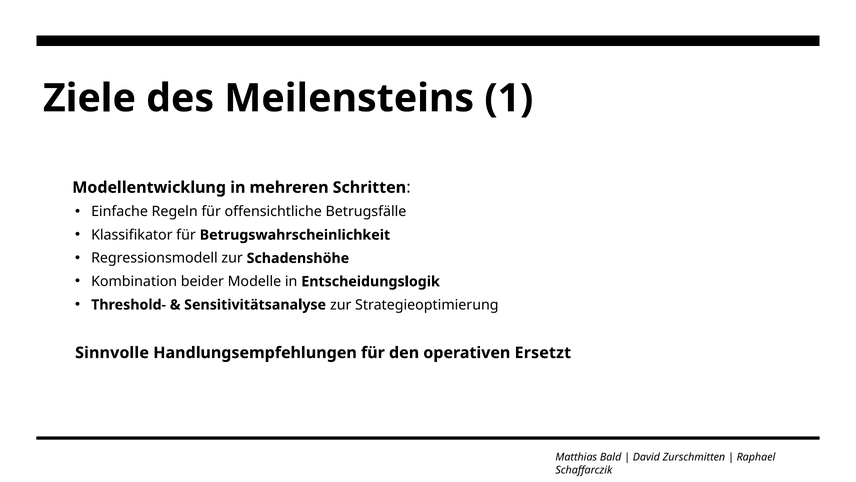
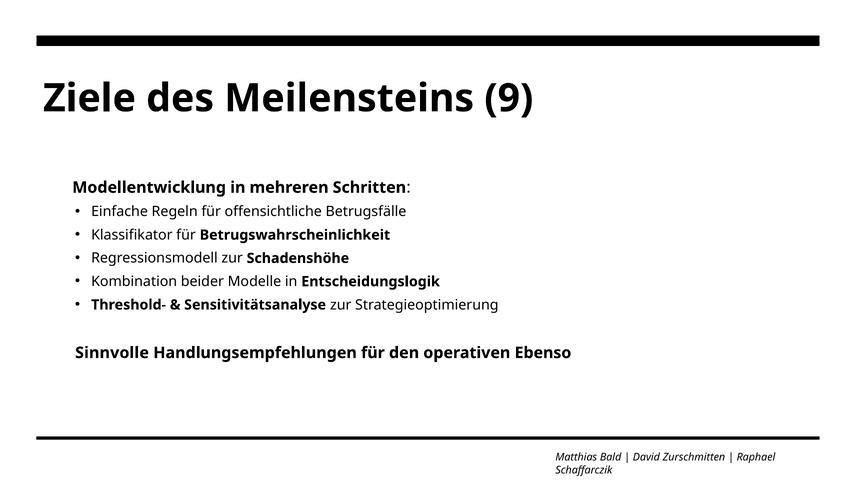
1: 1 -> 9
Ersetzt: Ersetzt -> Ebenso
